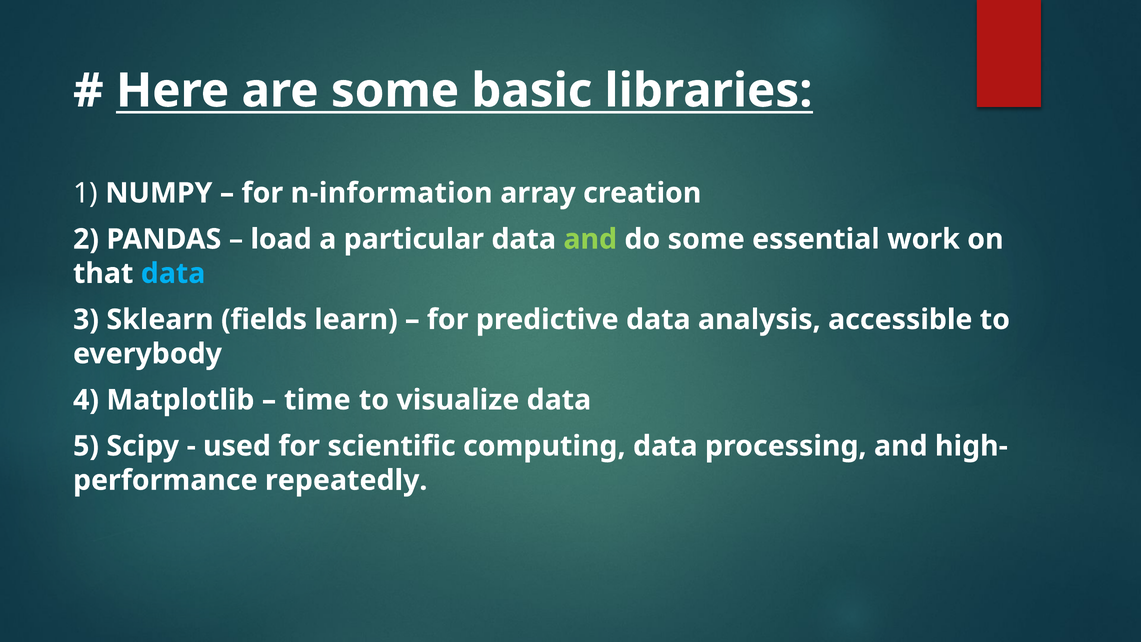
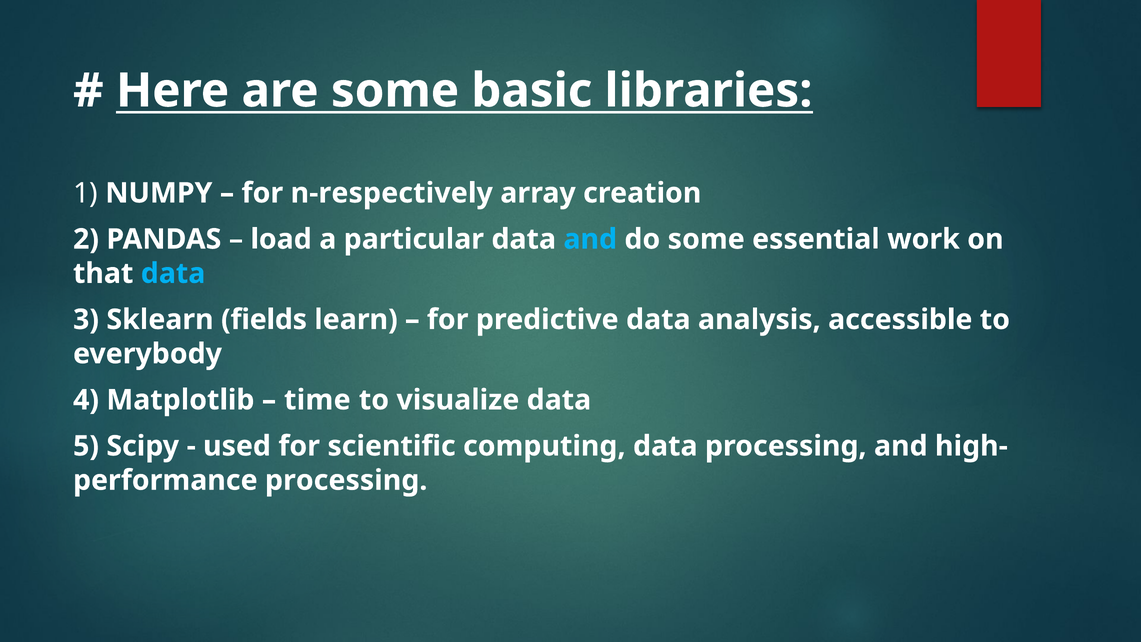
n-information: n-information -> n-respectively
and at (590, 239) colour: light green -> light blue
repeatedly at (346, 480): repeatedly -> processing
